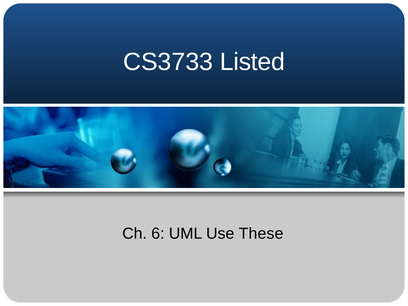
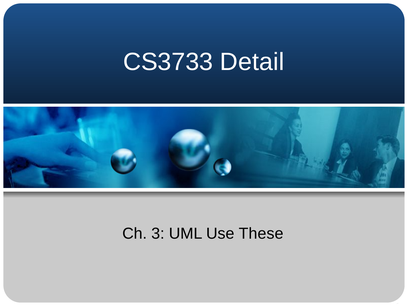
Listed: Listed -> Detail
6: 6 -> 3
